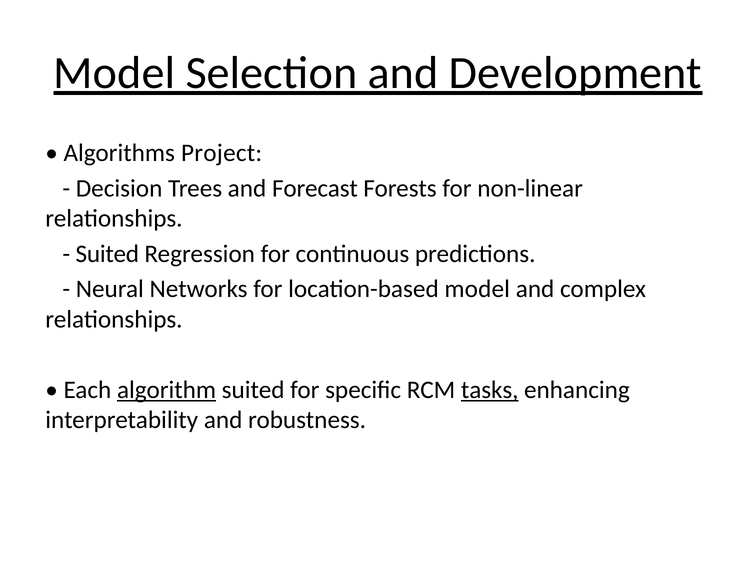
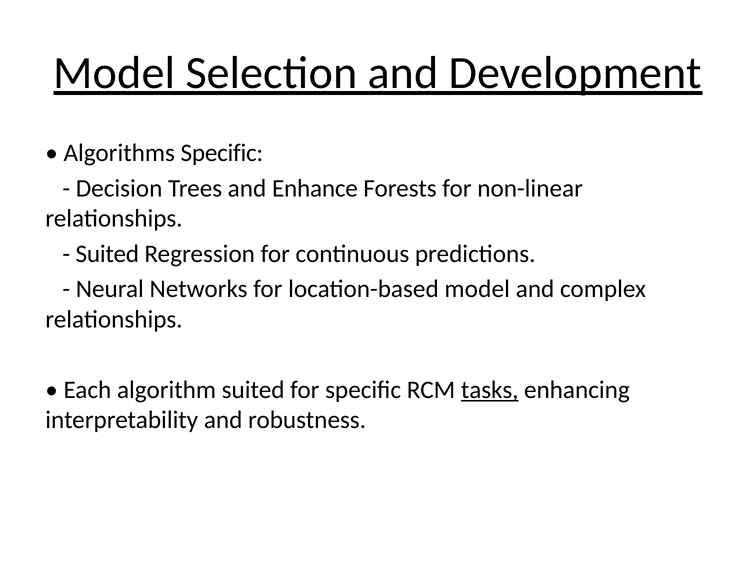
Algorithms Project: Project -> Specific
Forecast: Forecast -> Enhance
algorithm underline: present -> none
